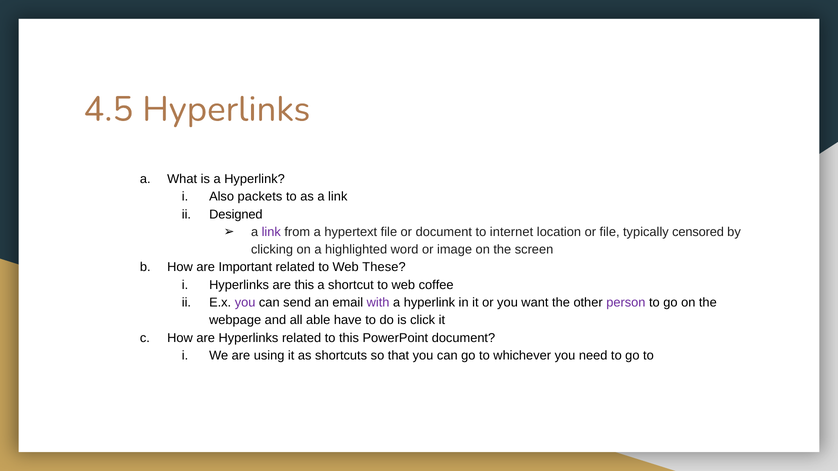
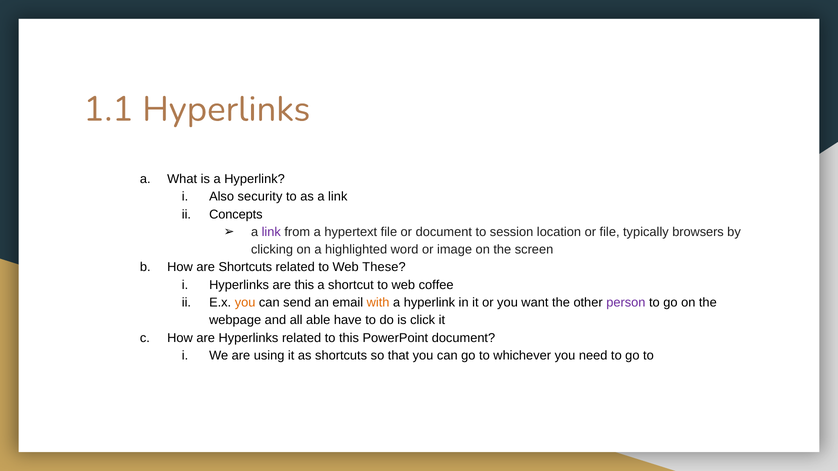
4.5: 4.5 -> 1.1
packets: packets -> security
Designed: Designed -> Concepts
internet: internet -> session
censored: censored -> browsers
are Important: Important -> Shortcuts
you at (245, 303) colour: purple -> orange
with colour: purple -> orange
